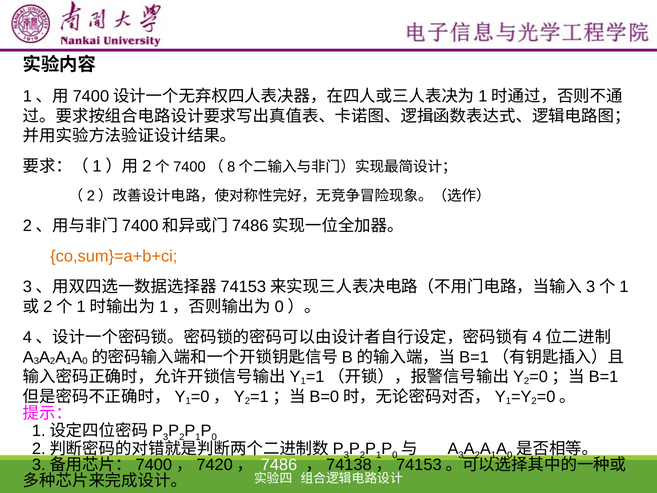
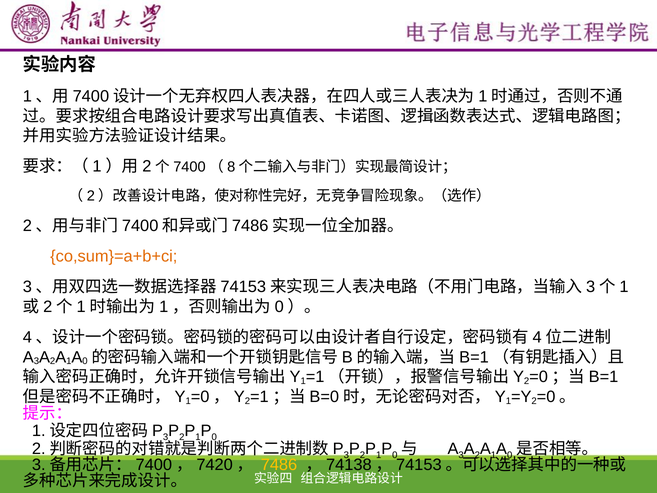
7486 colour: white -> yellow
